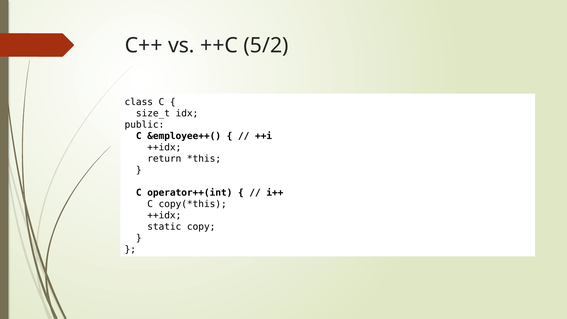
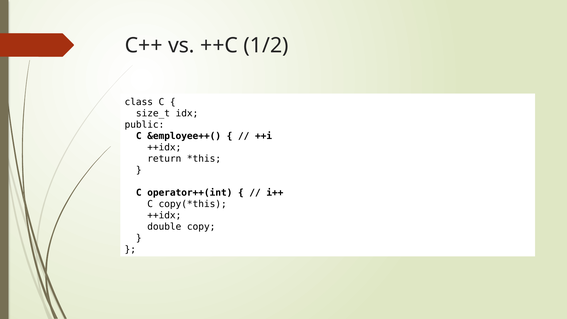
5/2: 5/2 -> 1/2
static: static -> double
